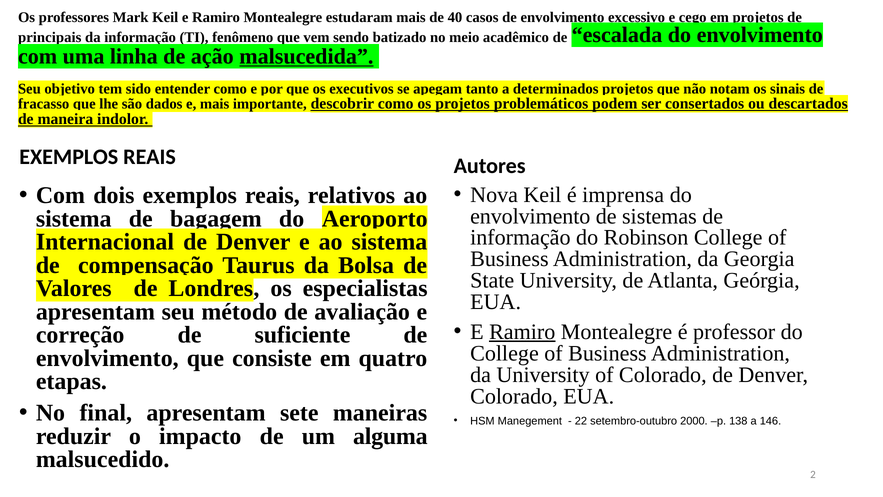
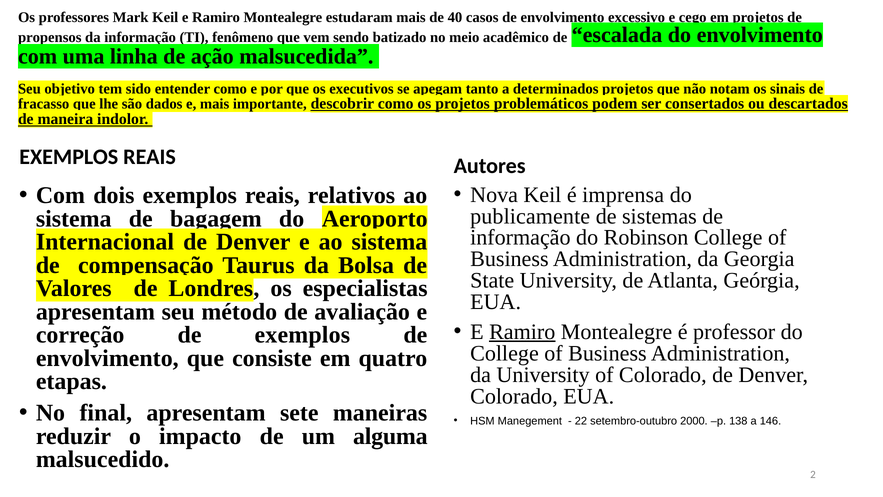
principais: principais -> propensos
malsucedida underline: present -> none
envolvimento at (530, 216): envolvimento -> publicamente
de suficiente: suficiente -> exemplos
